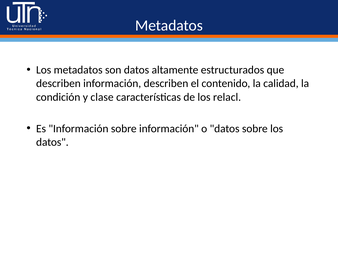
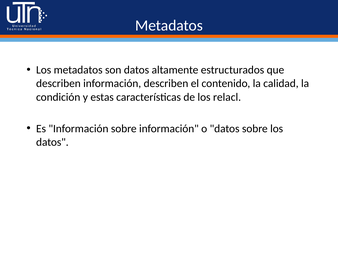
clase: clase -> estas
